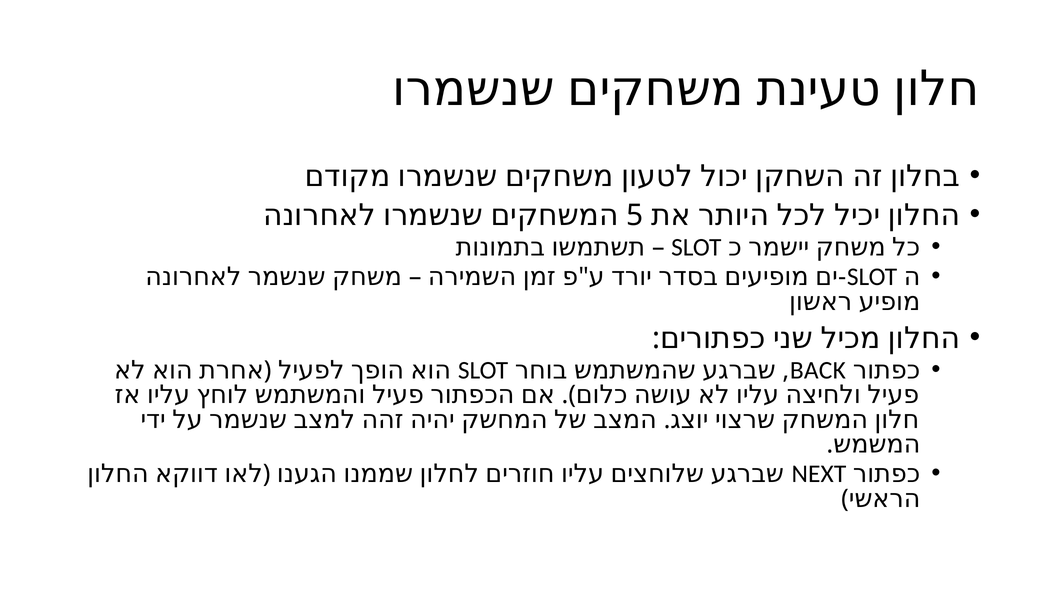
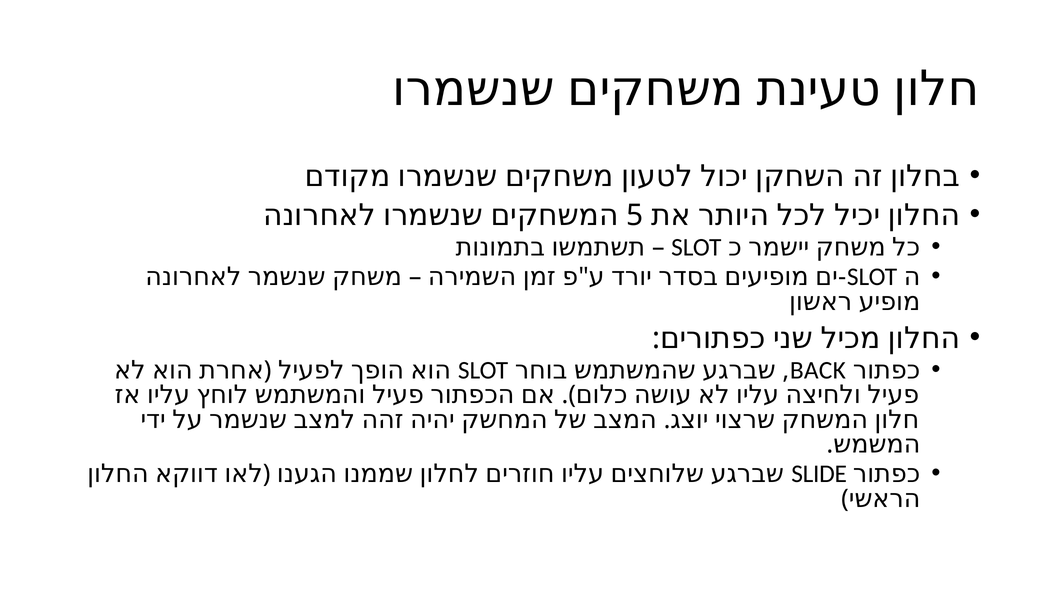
NEXT: NEXT -> SLIDE
